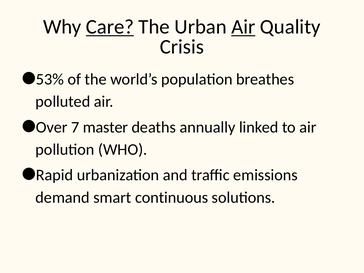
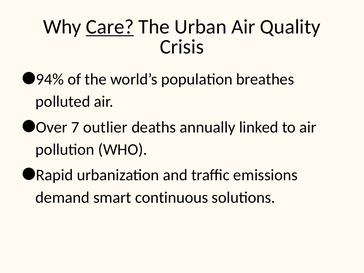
Air at (243, 27) underline: present -> none
53%: 53% -> 94%
master: master -> outlier
